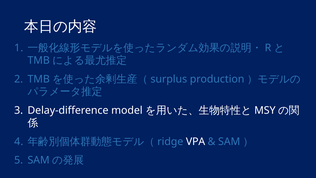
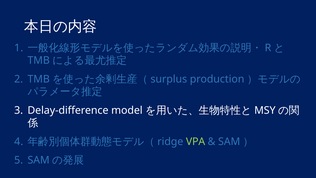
VPA colour: white -> light green
